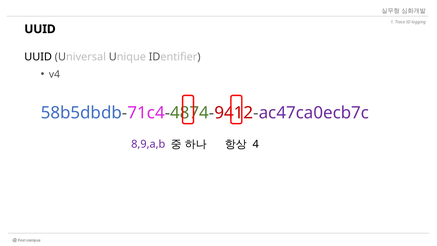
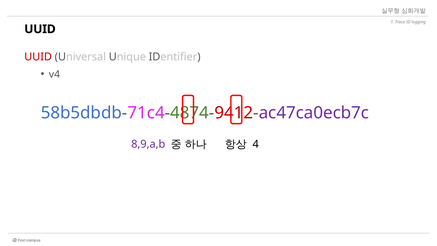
UUID at (38, 57) colour: black -> red
